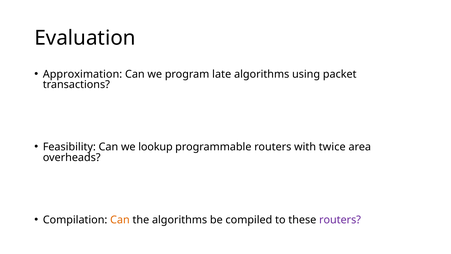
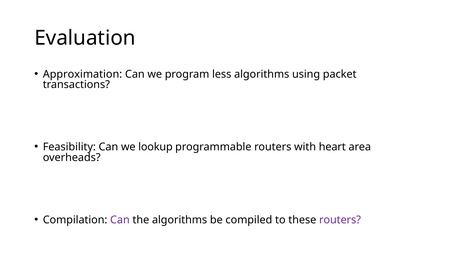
late: late -> less
twice: twice -> heart
Can at (120, 220) colour: orange -> purple
